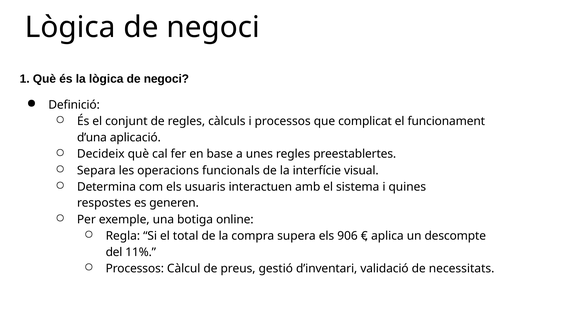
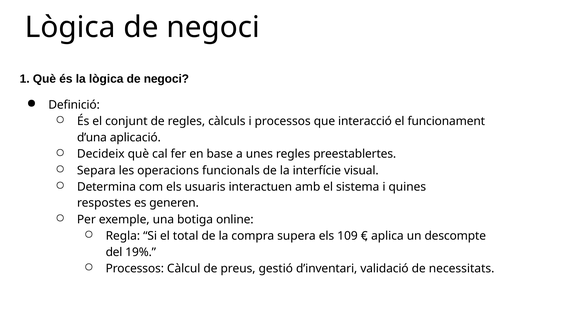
complicat: complicat -> interacció
906: 906 -> 109
11%: 11% -> 19%
